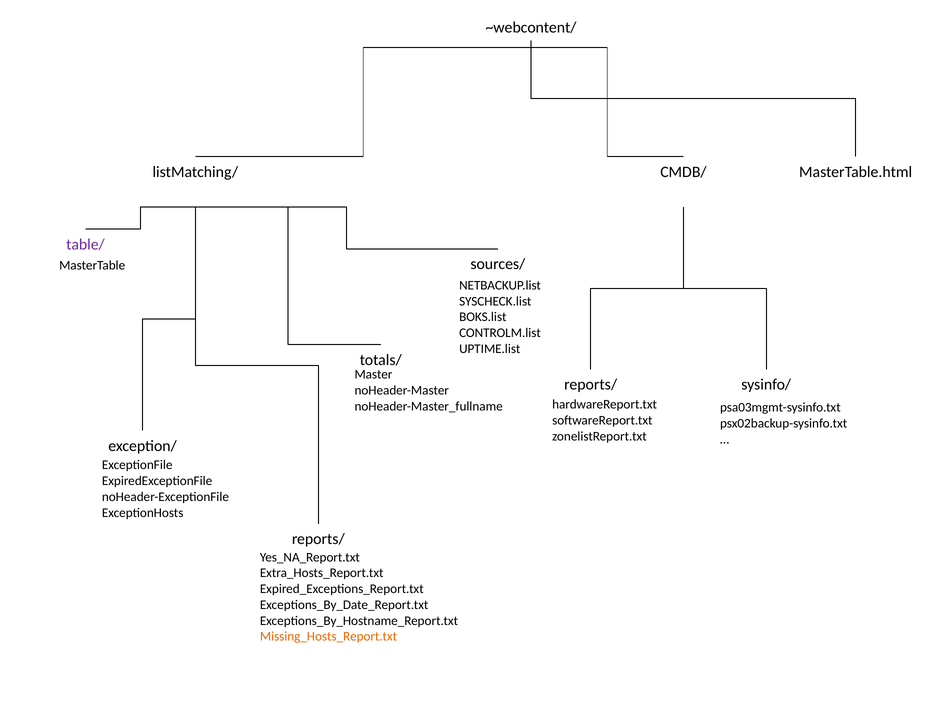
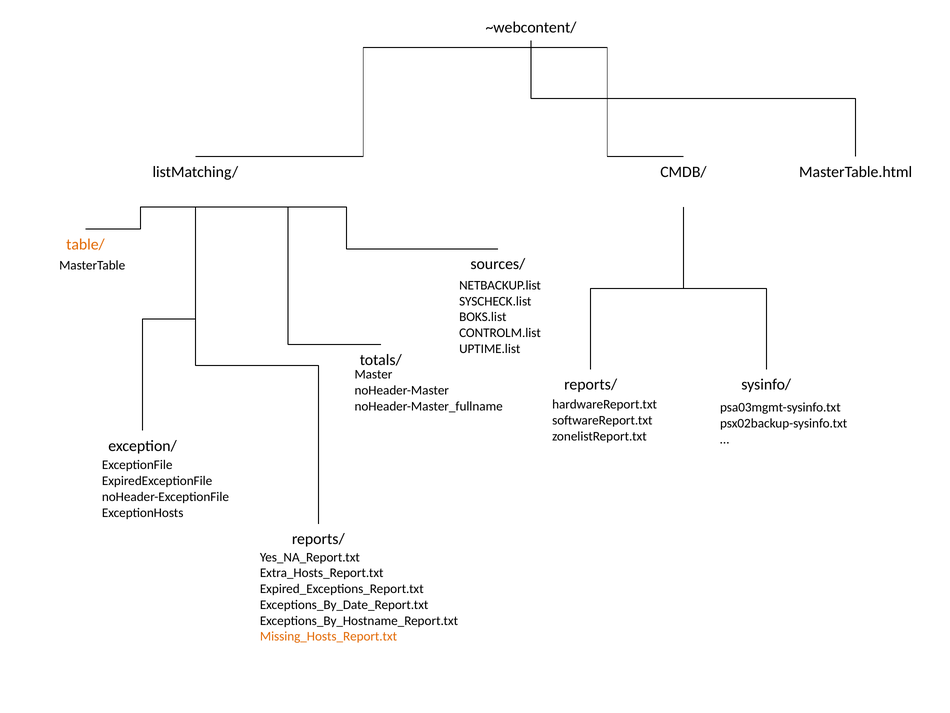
table/ colour: purple -> orange
